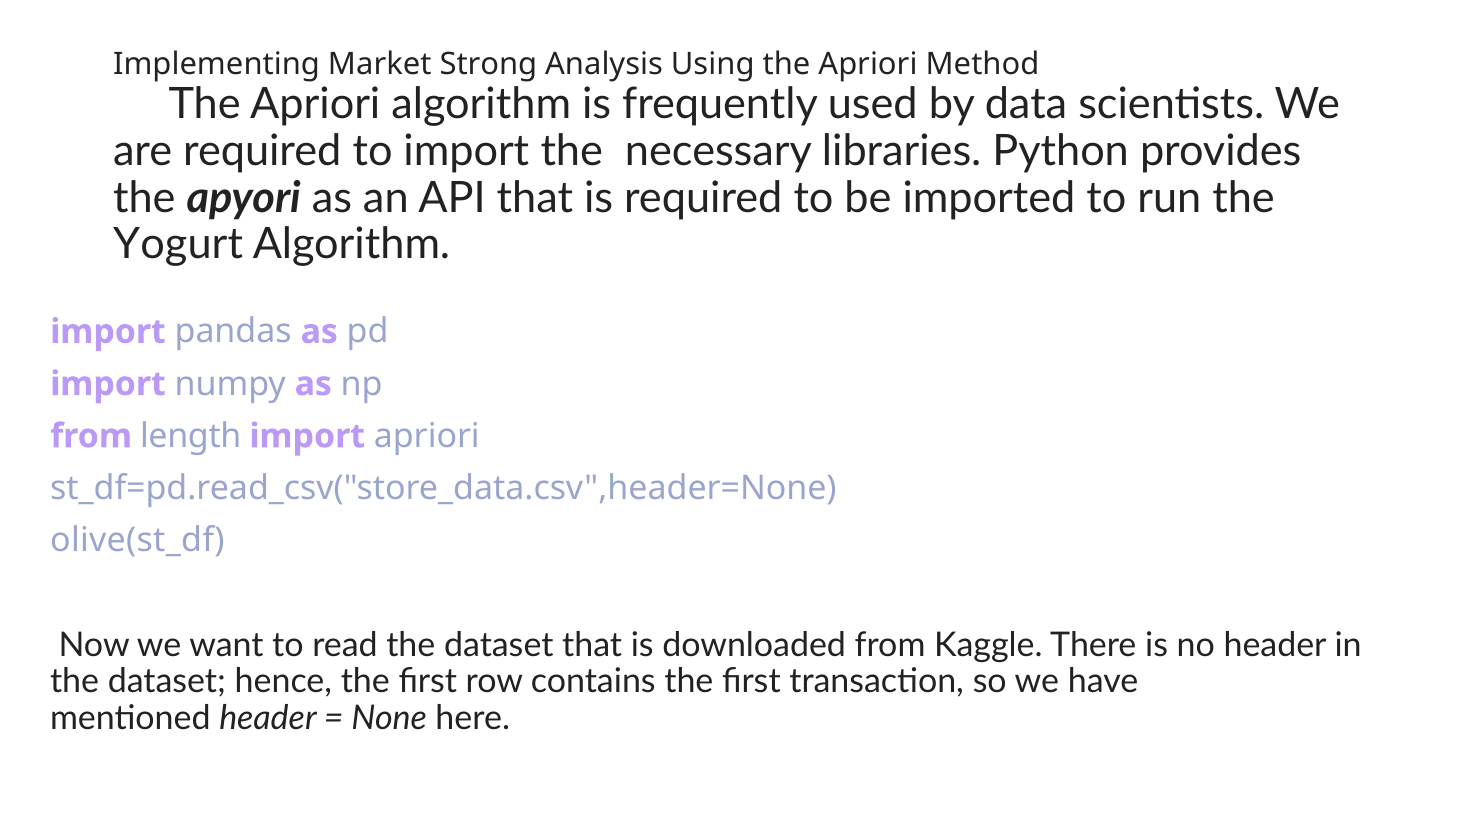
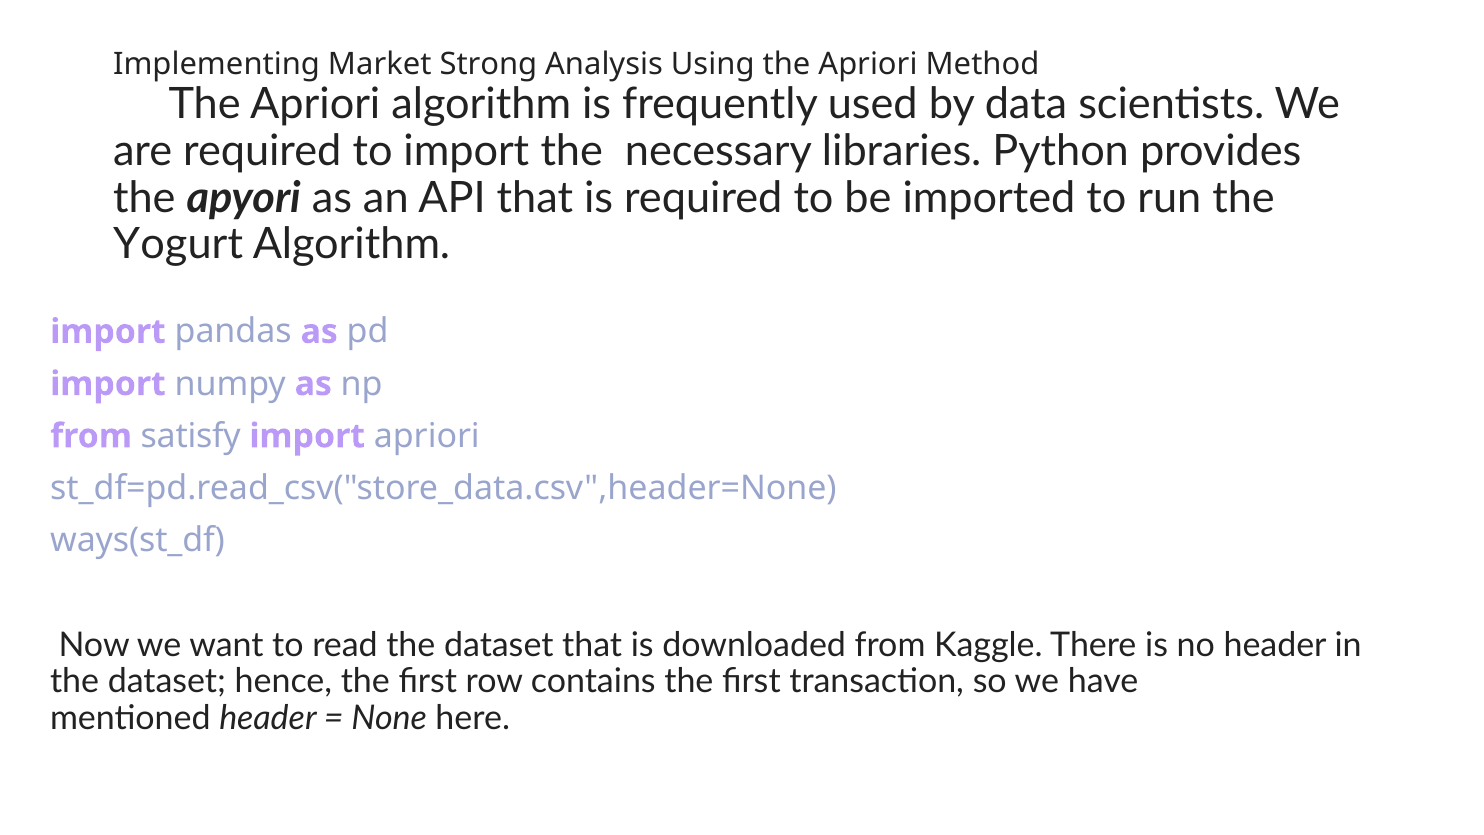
length: length -> satisfy
olive(st_df: olive(st_df -> ways(st_df
